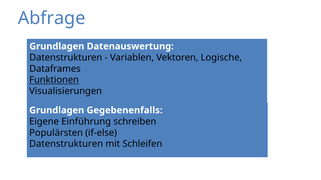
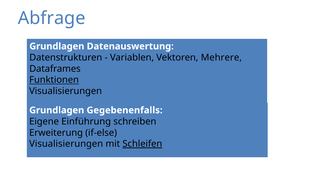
Logische: Logische -> Mehrere
Populärsten: Populärsten -> Erweiterung
Datenstrukturen at (66, 144): Datenstrukturen -> Visualisierungen
Schleifen underline: none -> present
